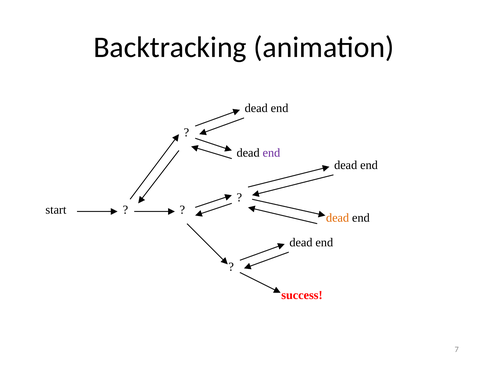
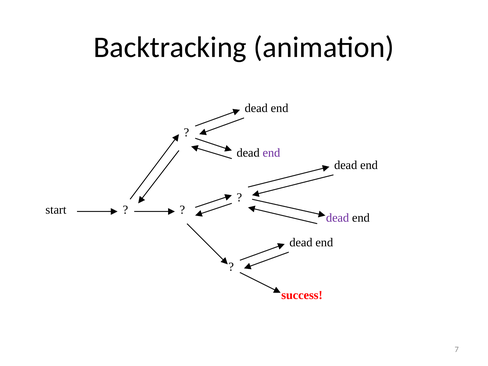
dead at (338, 218) colour: orange -> purple
